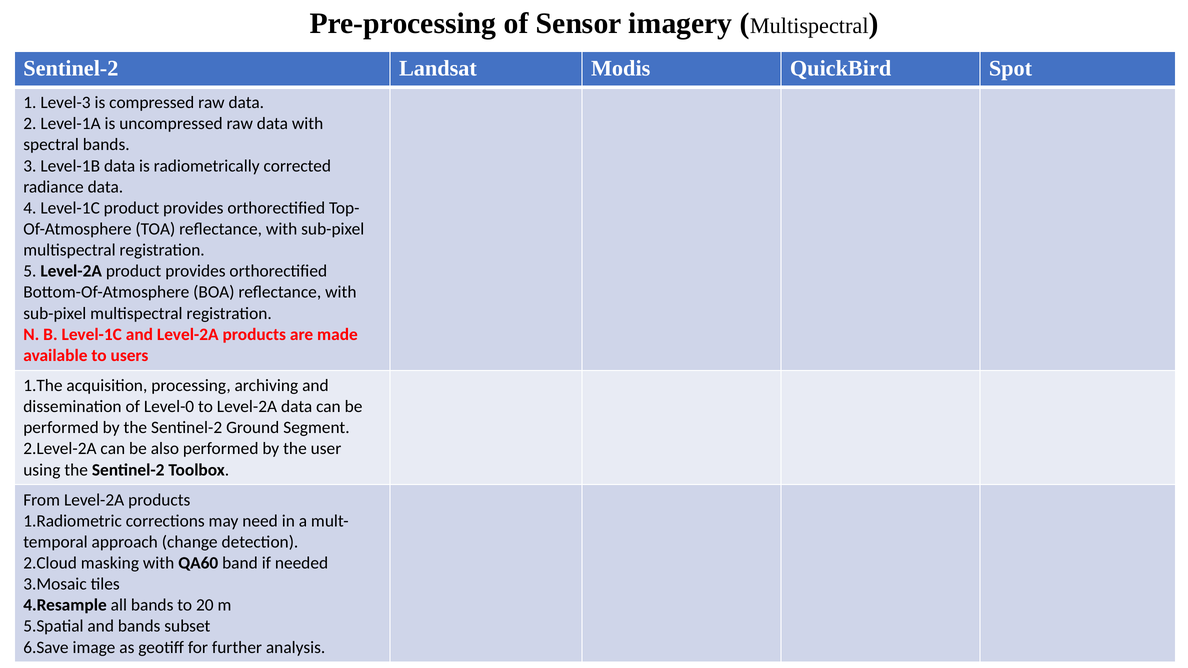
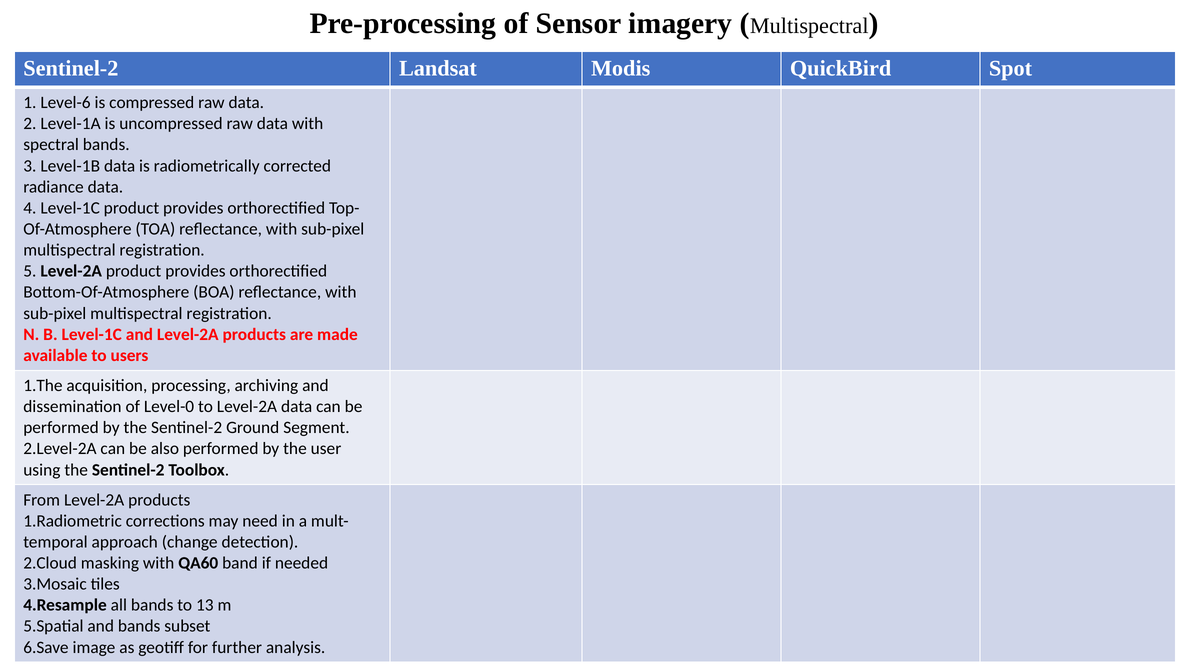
Level-3: Level-3 -> Level-6
20: 20 -> 13
